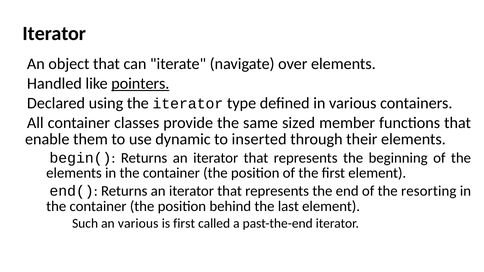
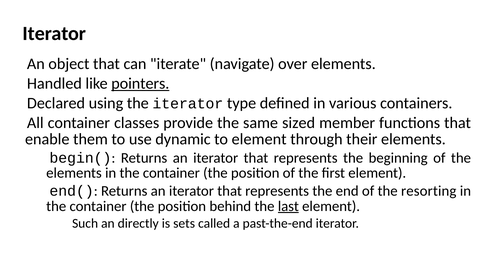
to inserted: inserted -> element
last underline: none -> present
an various: various -> directly
is first: first -> sets
